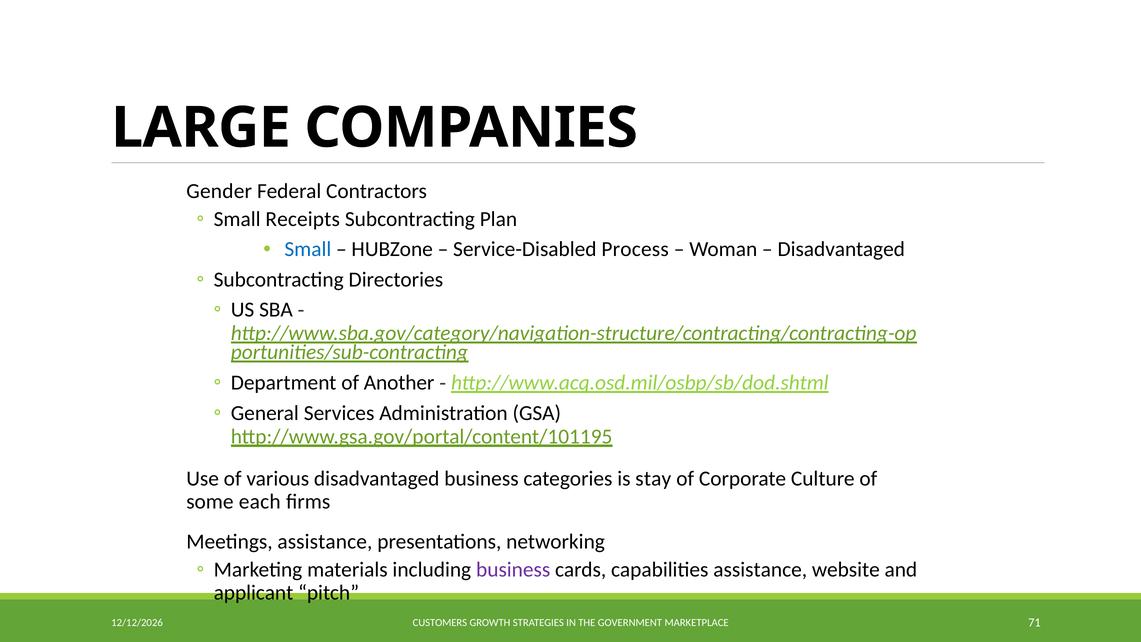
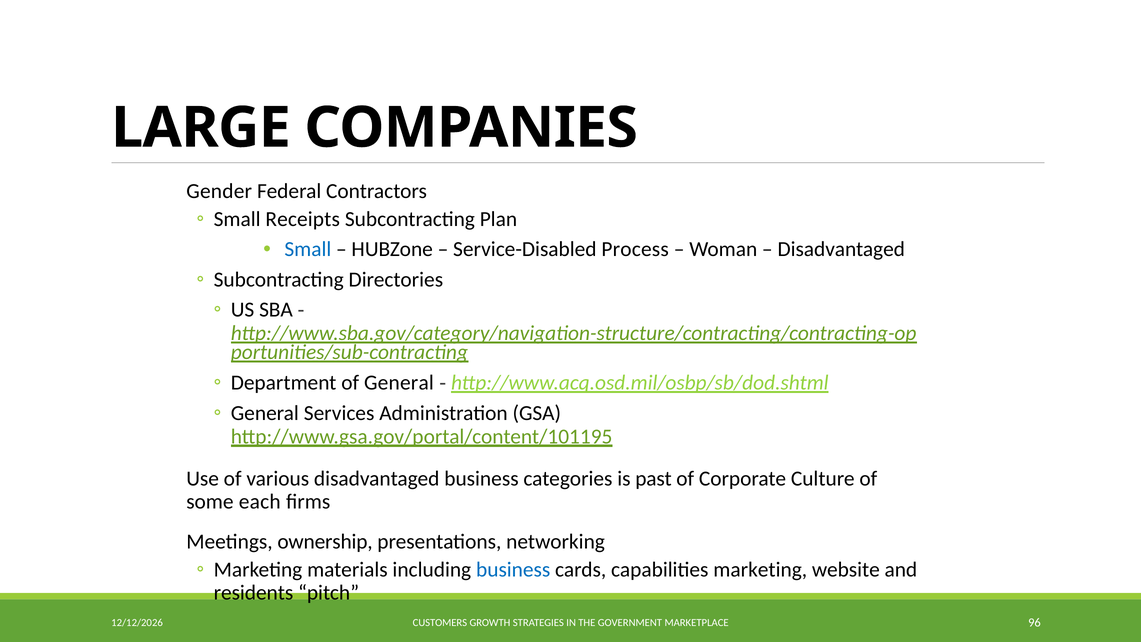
of Another: Another -> General
stay: stay -> past
Meetings assistance: assistance -> ownership
business at (513, 569) colour: purple -> blue
capabilities assistance: assistance -> marketing
applicant: applicant -> residents
71: 71 -> 96
